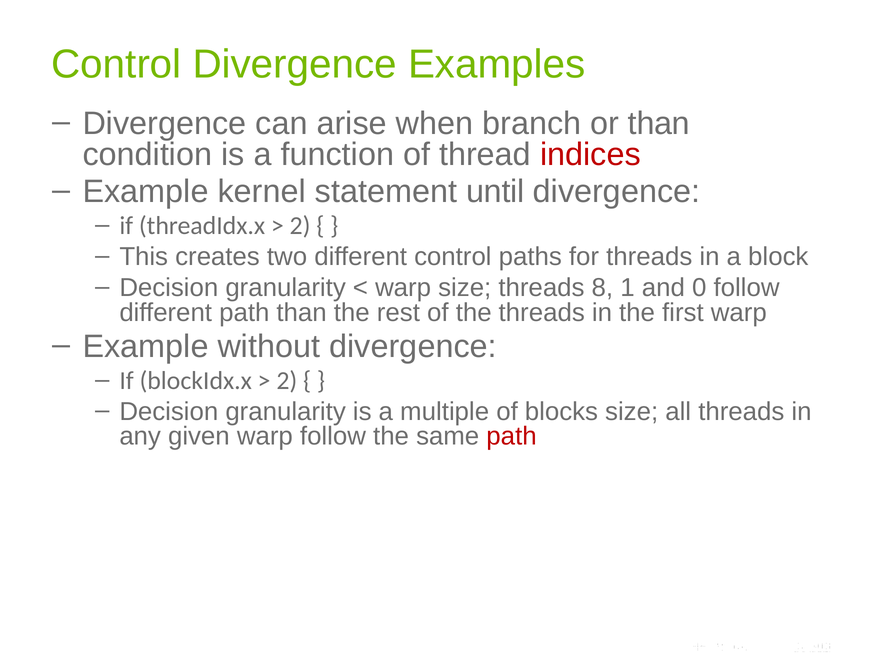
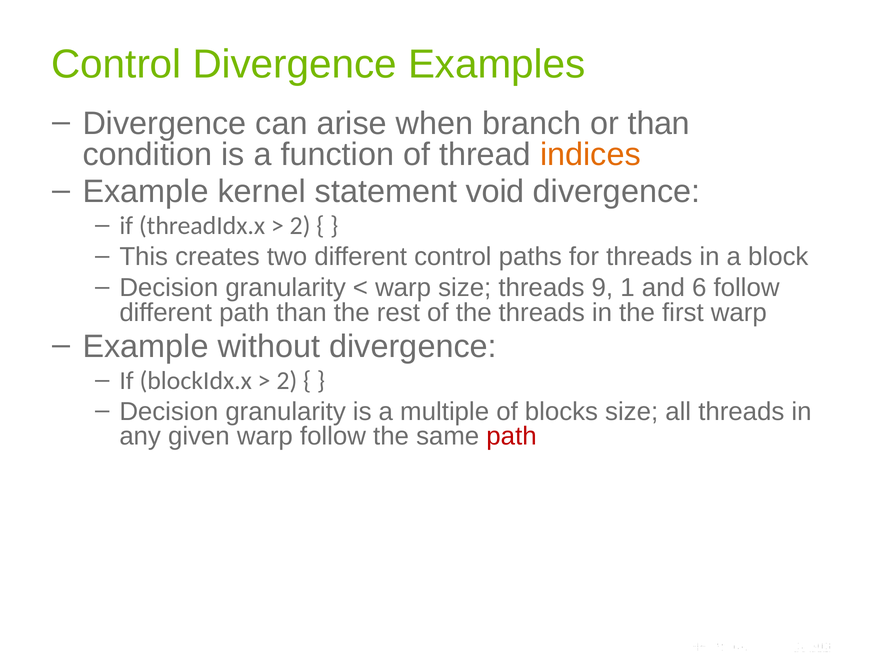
indices colour: red -> orange
until: until -> void
threads 8: 8 -> 9
0: 0 -> 6
